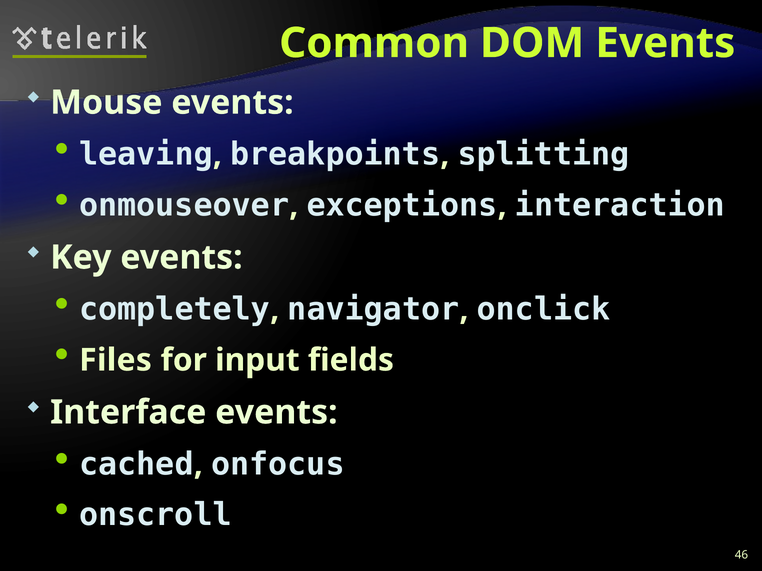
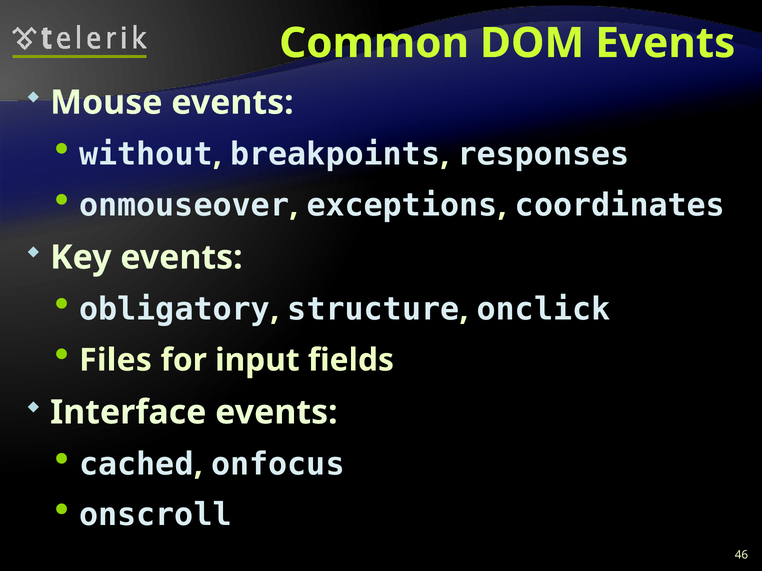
leaving: leaving -> without
splitting: splitting -> responses
interaction: interaction -> coordinates
completely: completely -> obligatory
navigator: navigator -> structure
